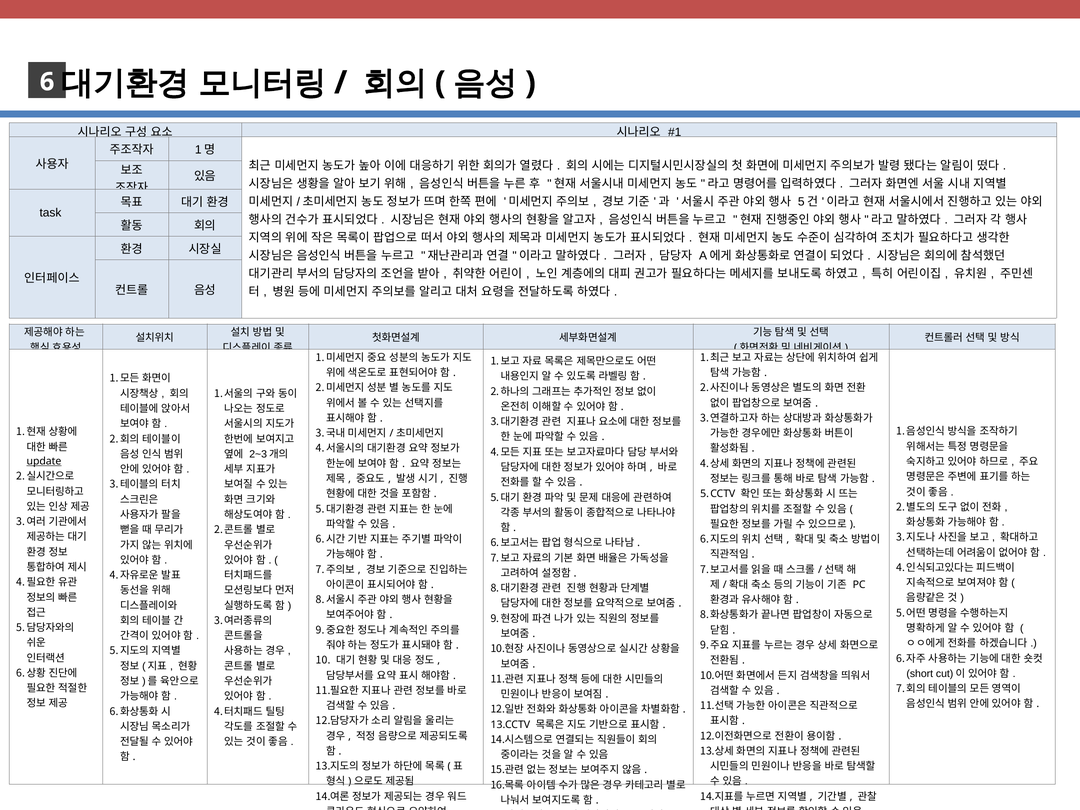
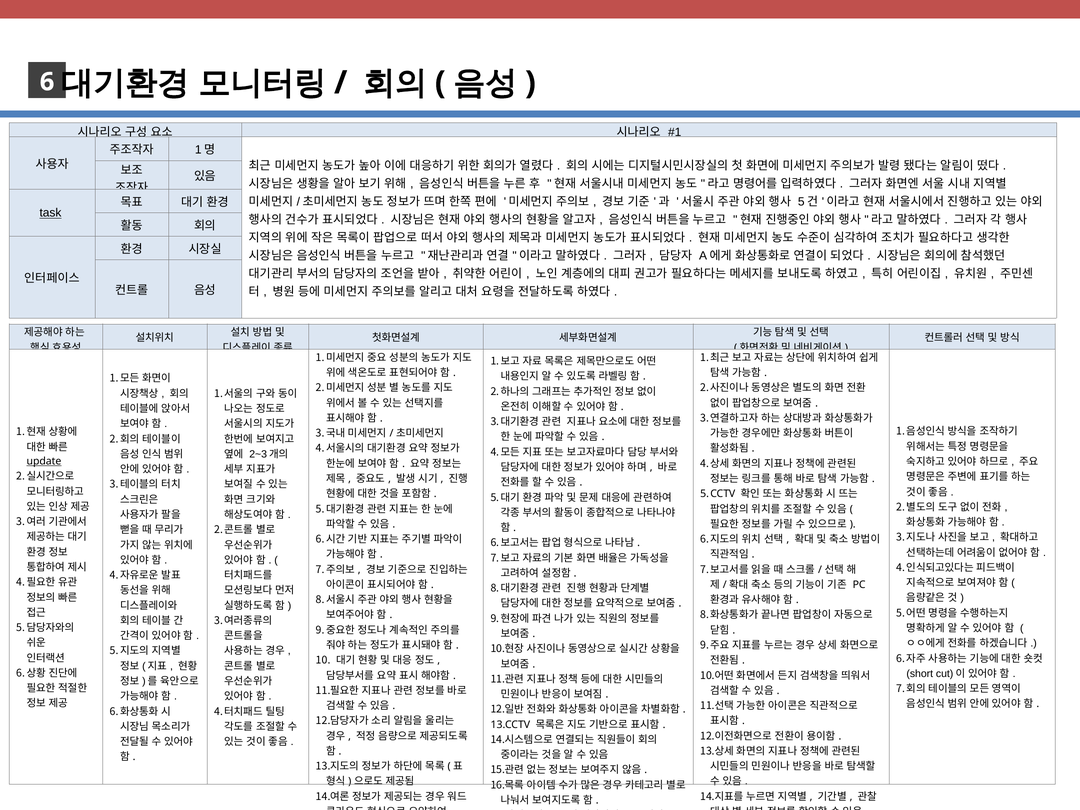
task underline: none -> present
